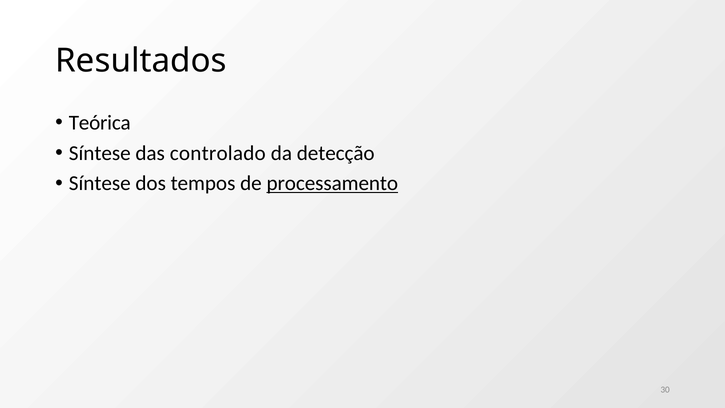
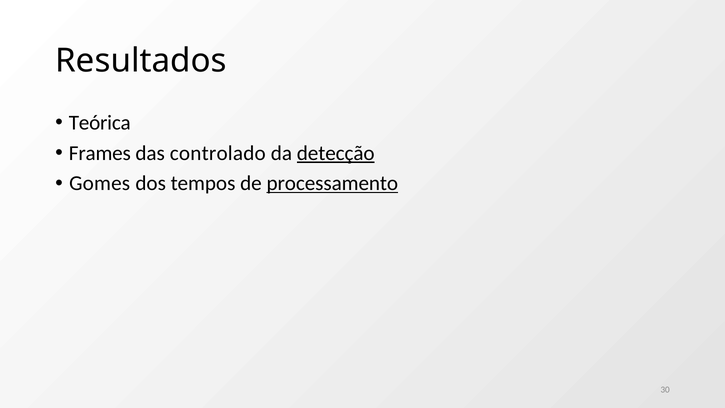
Síntese at (100, 153): Síntese -> Frames
detecção underline: none -> present
Síntese at (100, 183): Síntese -> Gomes
